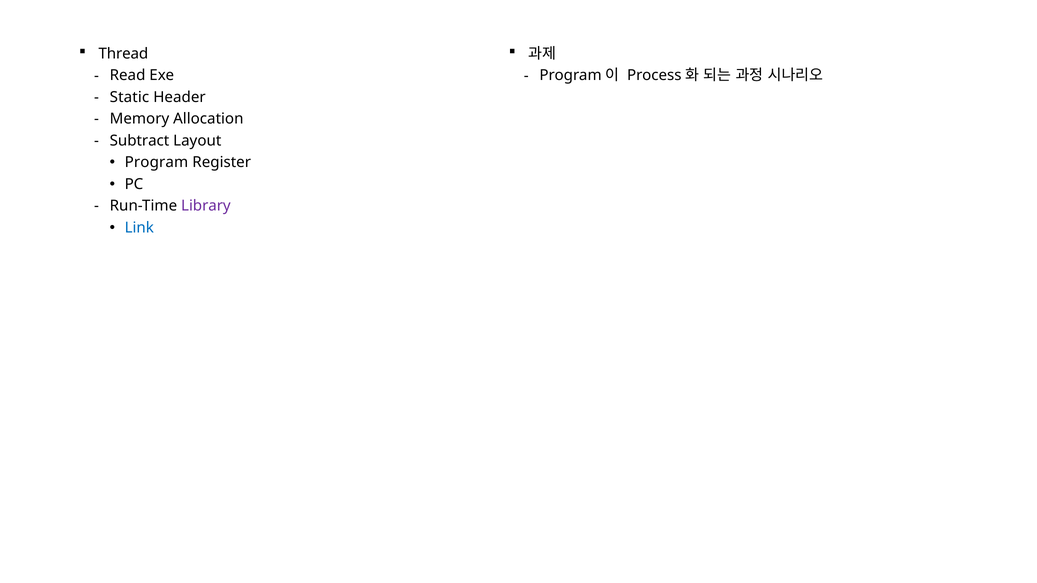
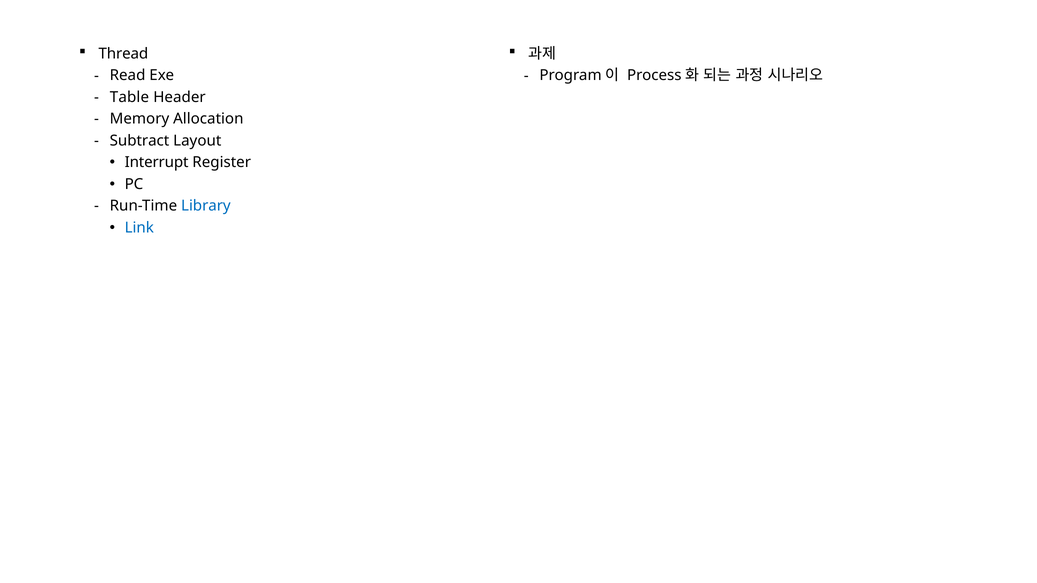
Static: Static -> Table
Program: Program -> Interrupt
Library colour: purple -> blue
